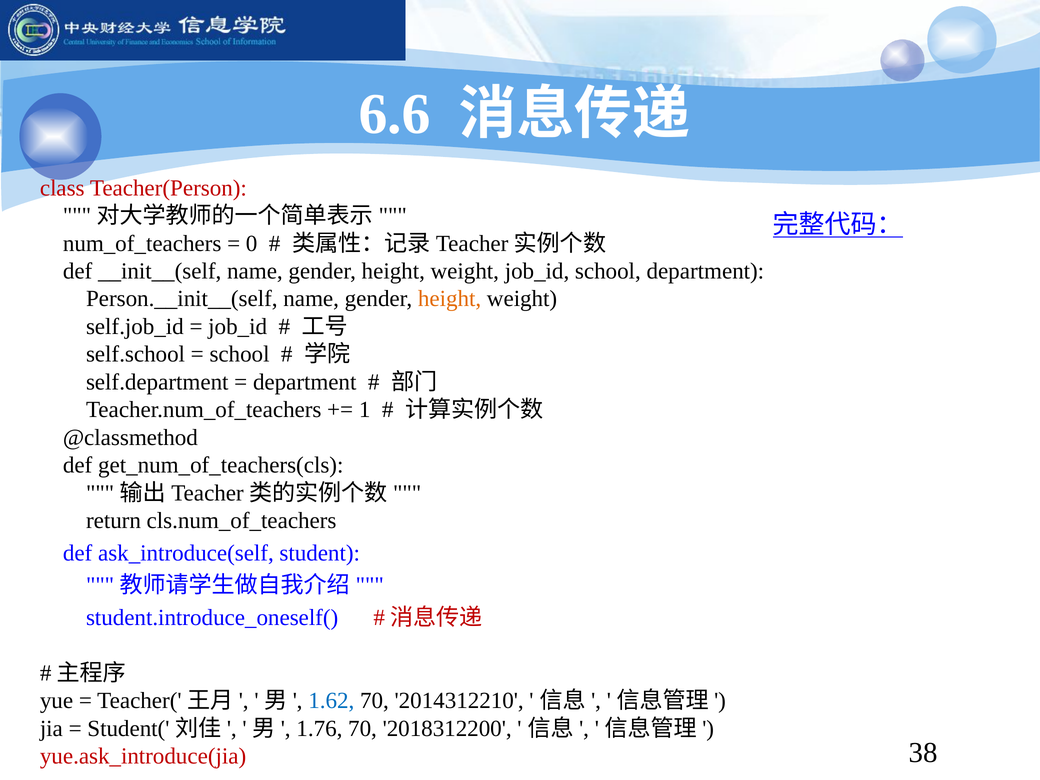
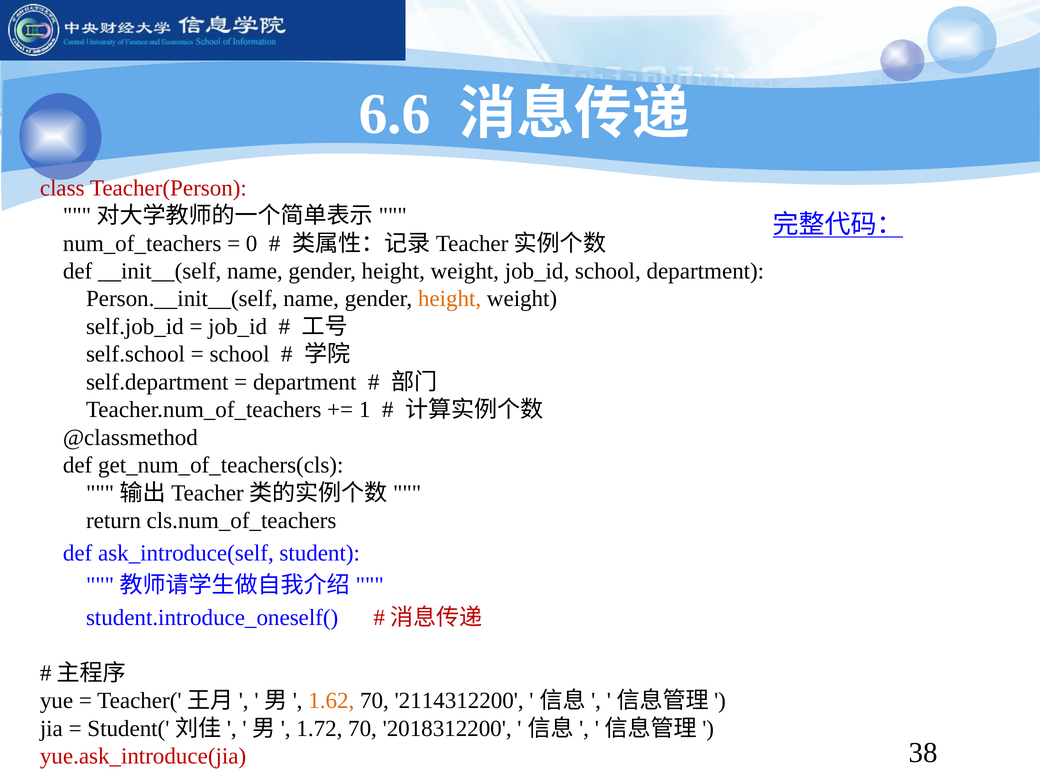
1.62 colour: blue -> orange
2014312210: 2014312210 -> 2114312200
1.76: 1.76 -> 1.72
